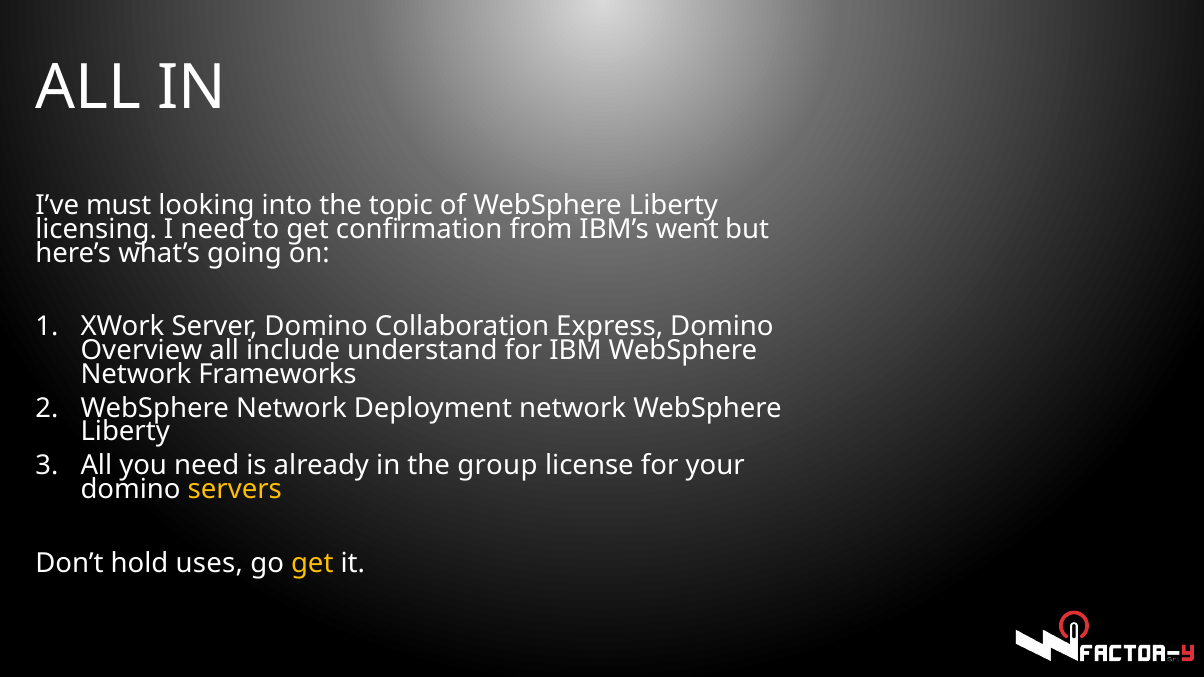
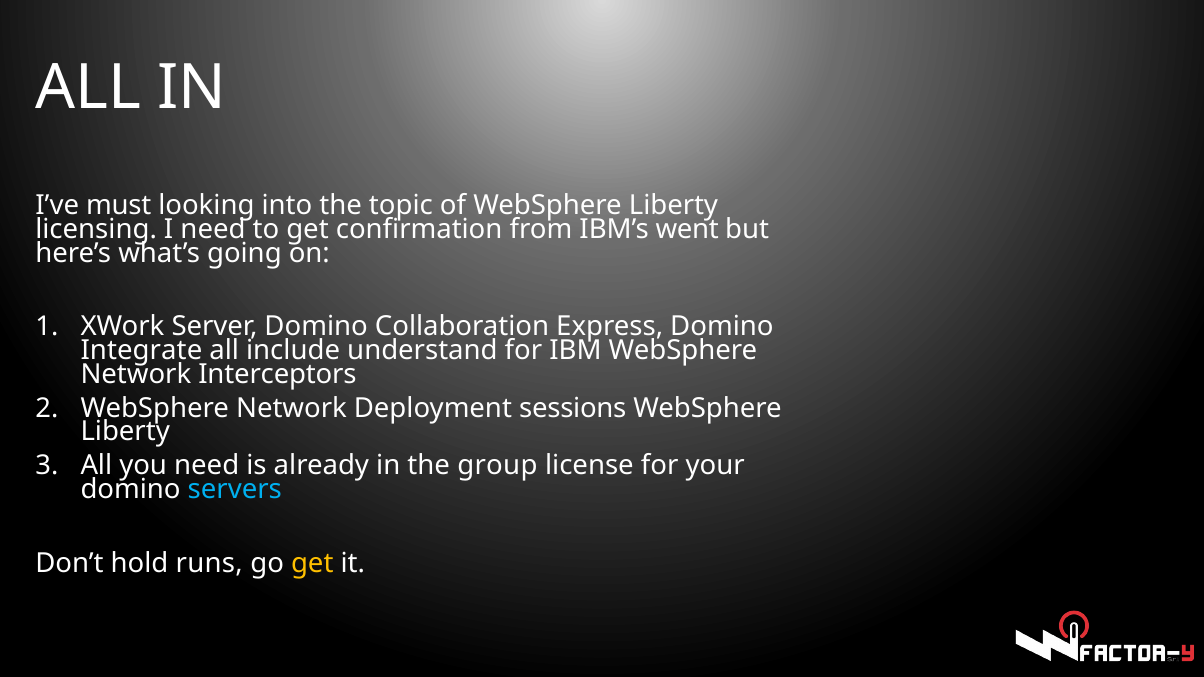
Overview: Overview -> Integrate
Frameworks: Frameworks -> Interceptors
Deployment network: network -> sessions
servers colour: yellow -> light blue
uses: uses -> runs
